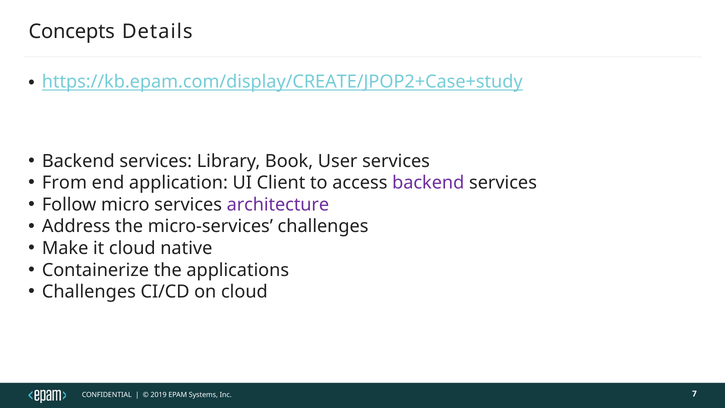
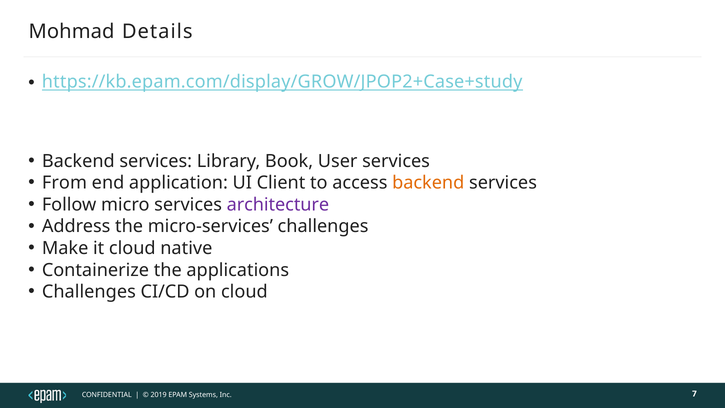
Concepts: Concepts -> Mohmad
https://kb.epam.com/display/CREATE/JPOP2+Case+study: https://kb.epam.com/display/CREATE/JPOP2+Case+study -> https://kb.epam.com/display/GROW/JPOP2+Case+study
backend at (428, 183) colour: purple -> orange
